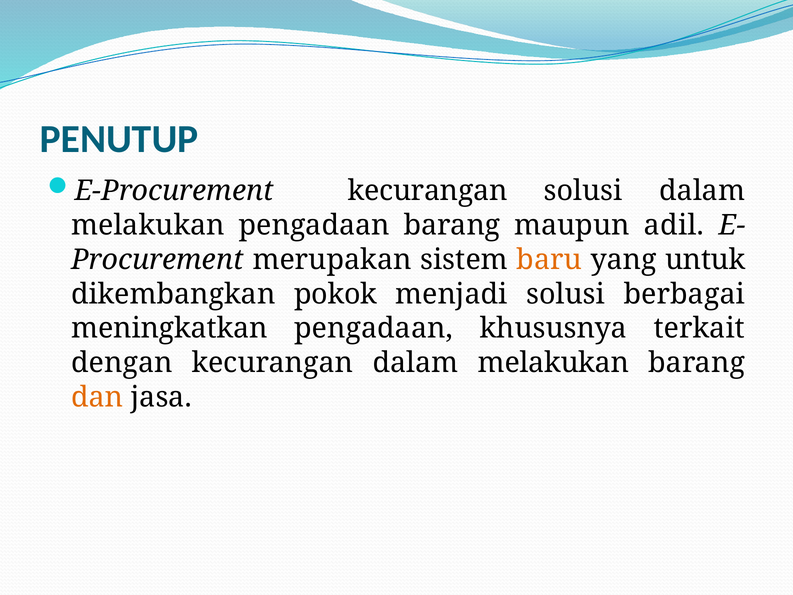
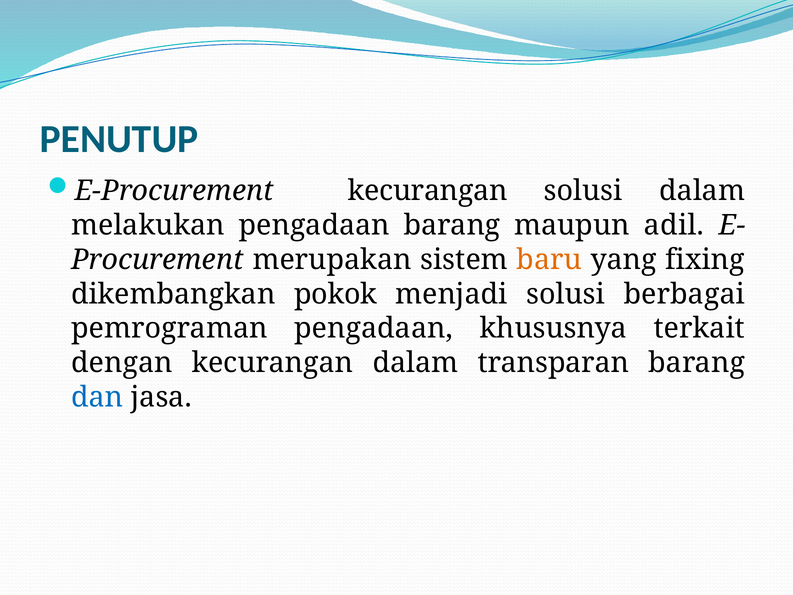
untuk: untuk -> fixing
meningkatkan: meningkatkan -> pemrograman
kecurangan dalam melakukan: melakukan -> transparan
dan colour: orange -> blue
